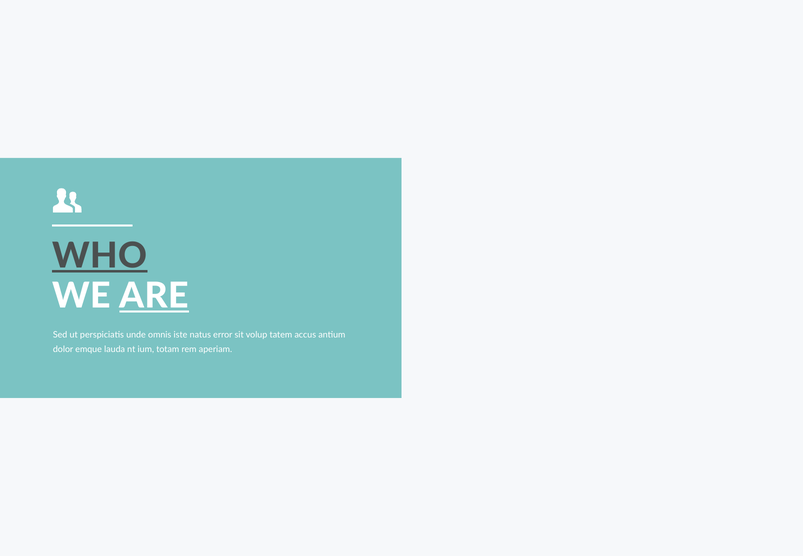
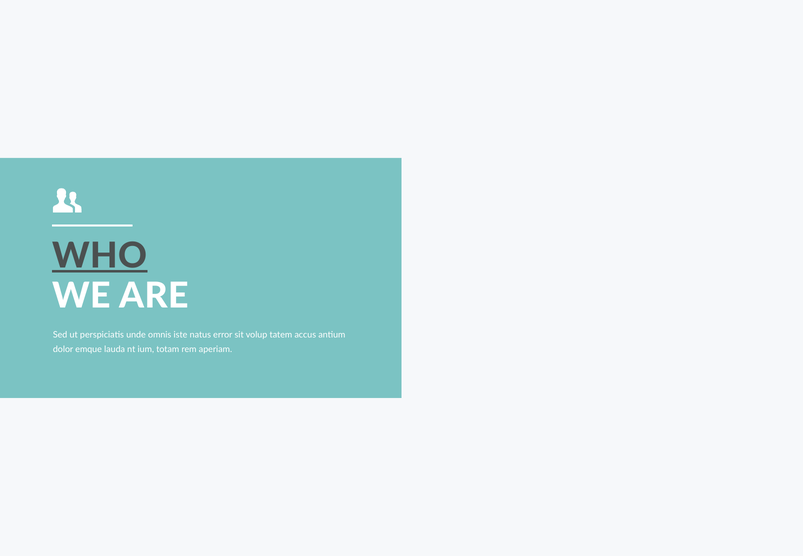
ARE underline: present -> none
